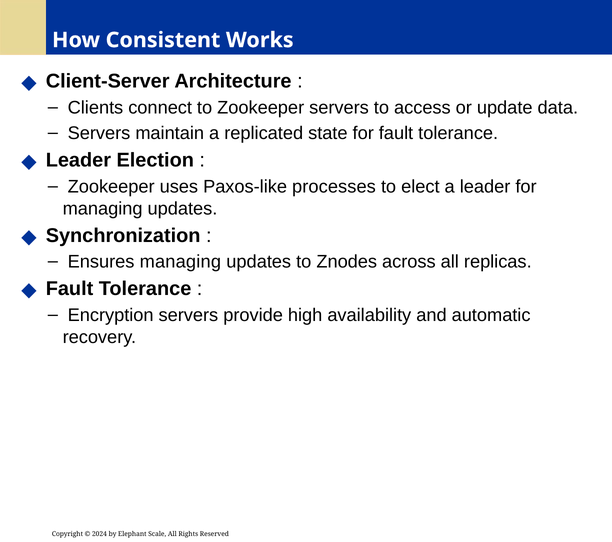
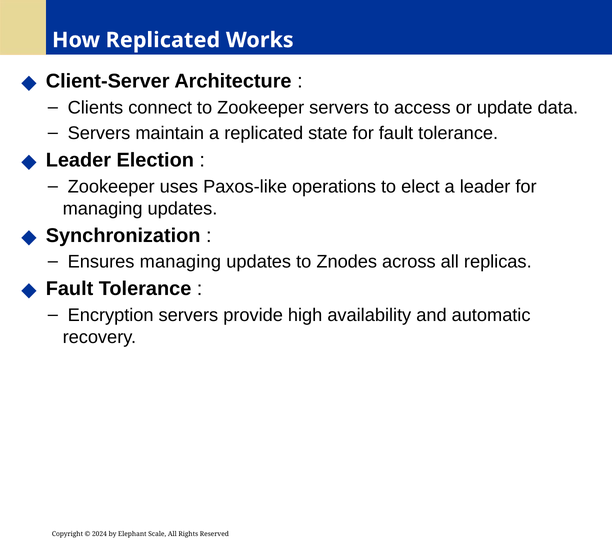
How Consistent: Consistent -> Replicated
processes: processes -> operations
